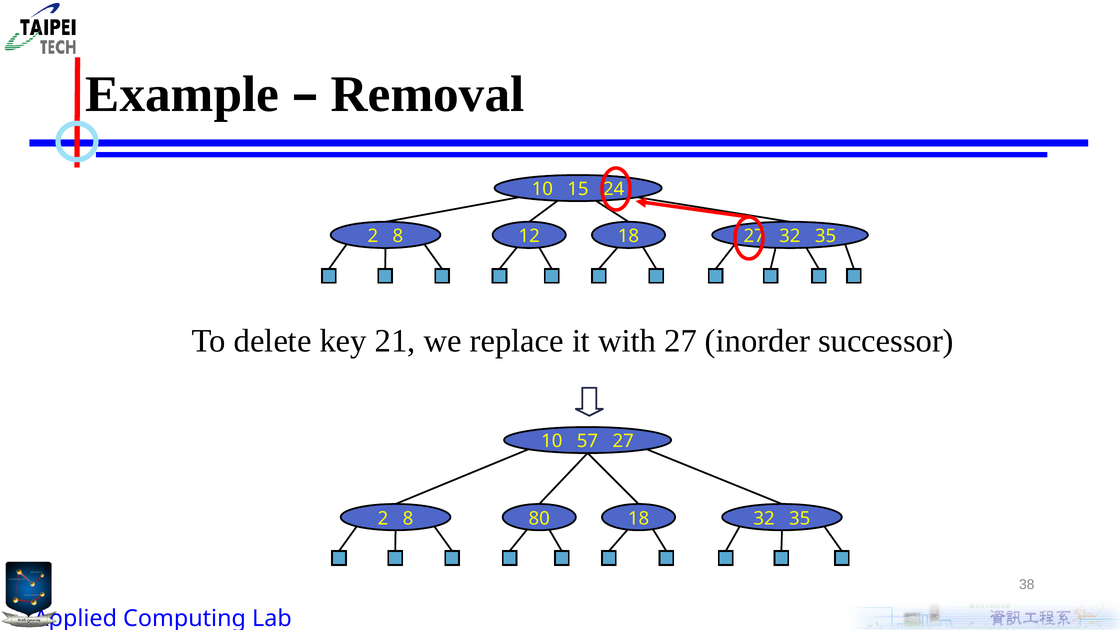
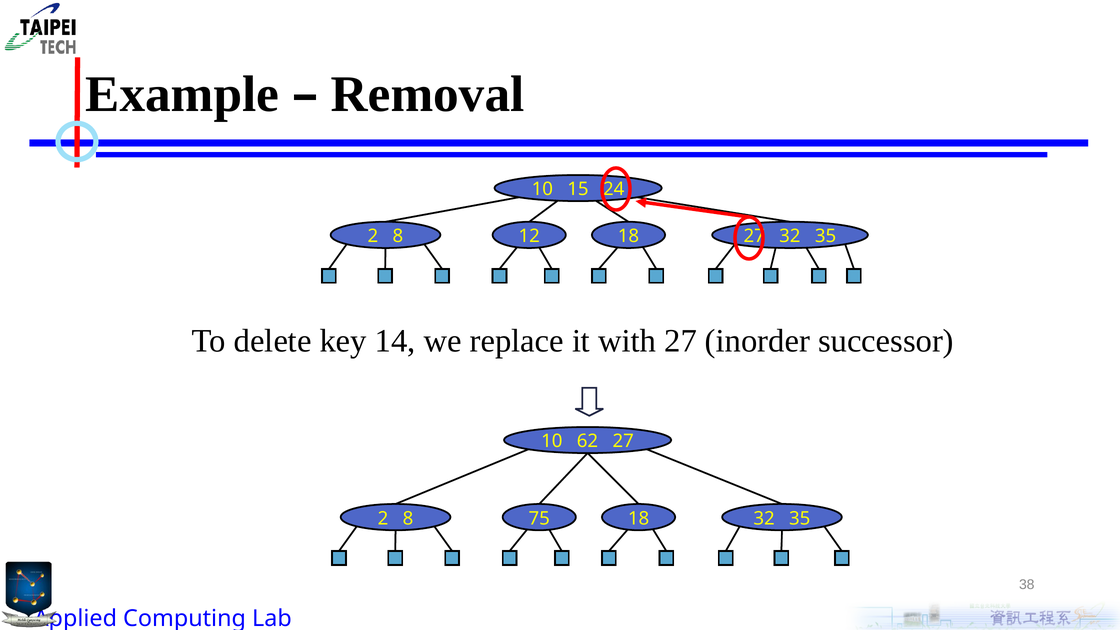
21: 21 -> 14
57: 57 -> 62
80: 80 -> 75
